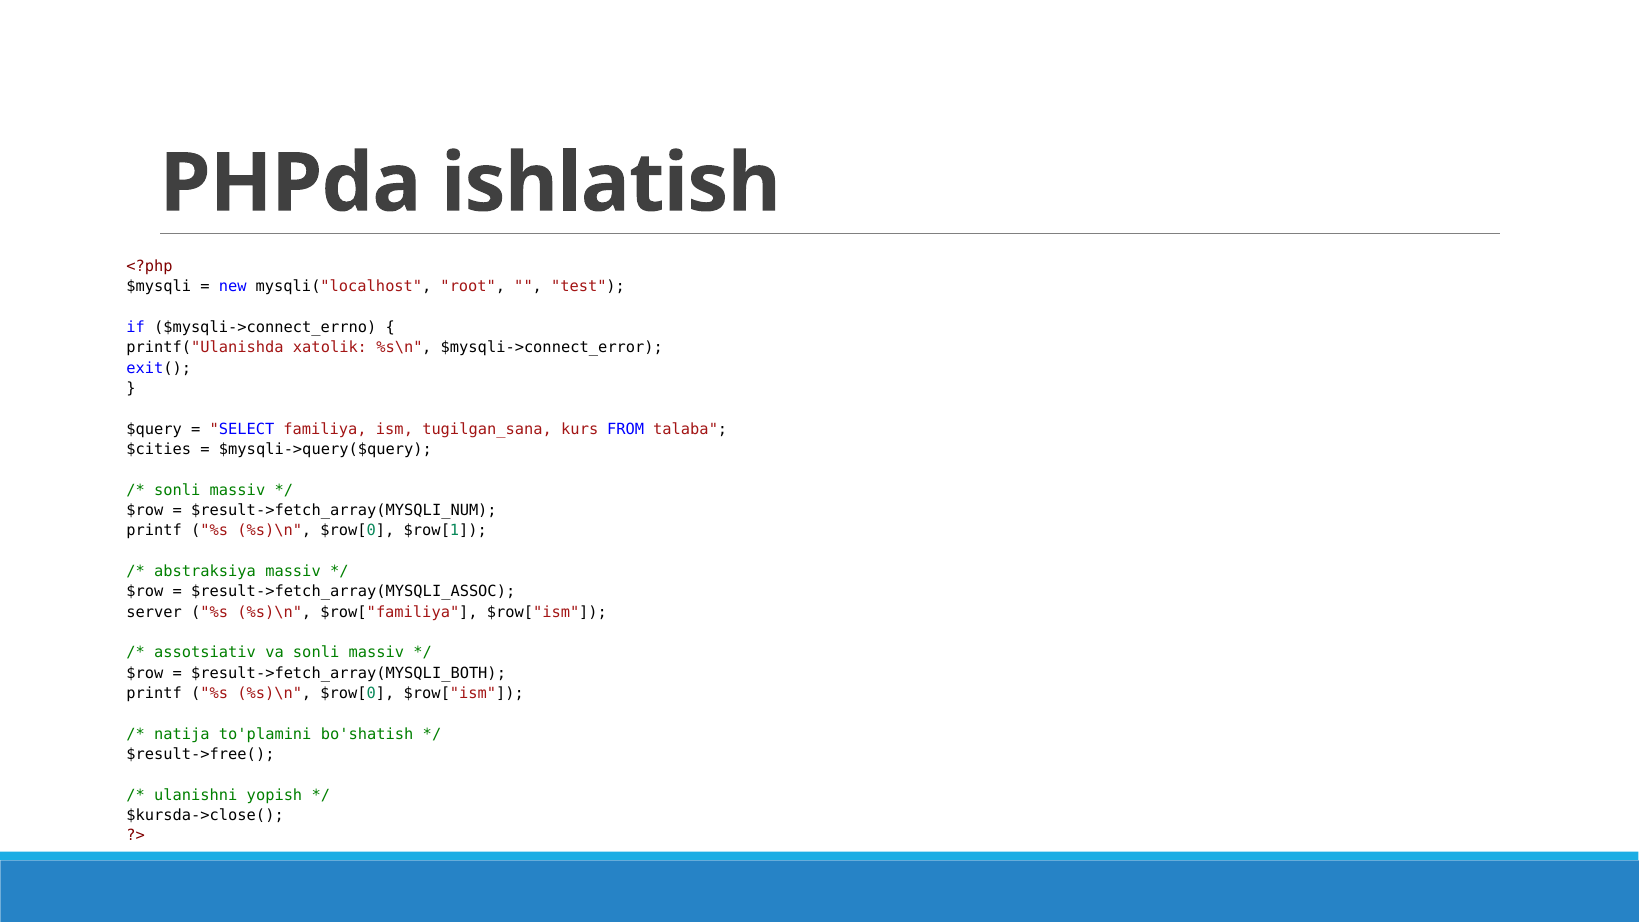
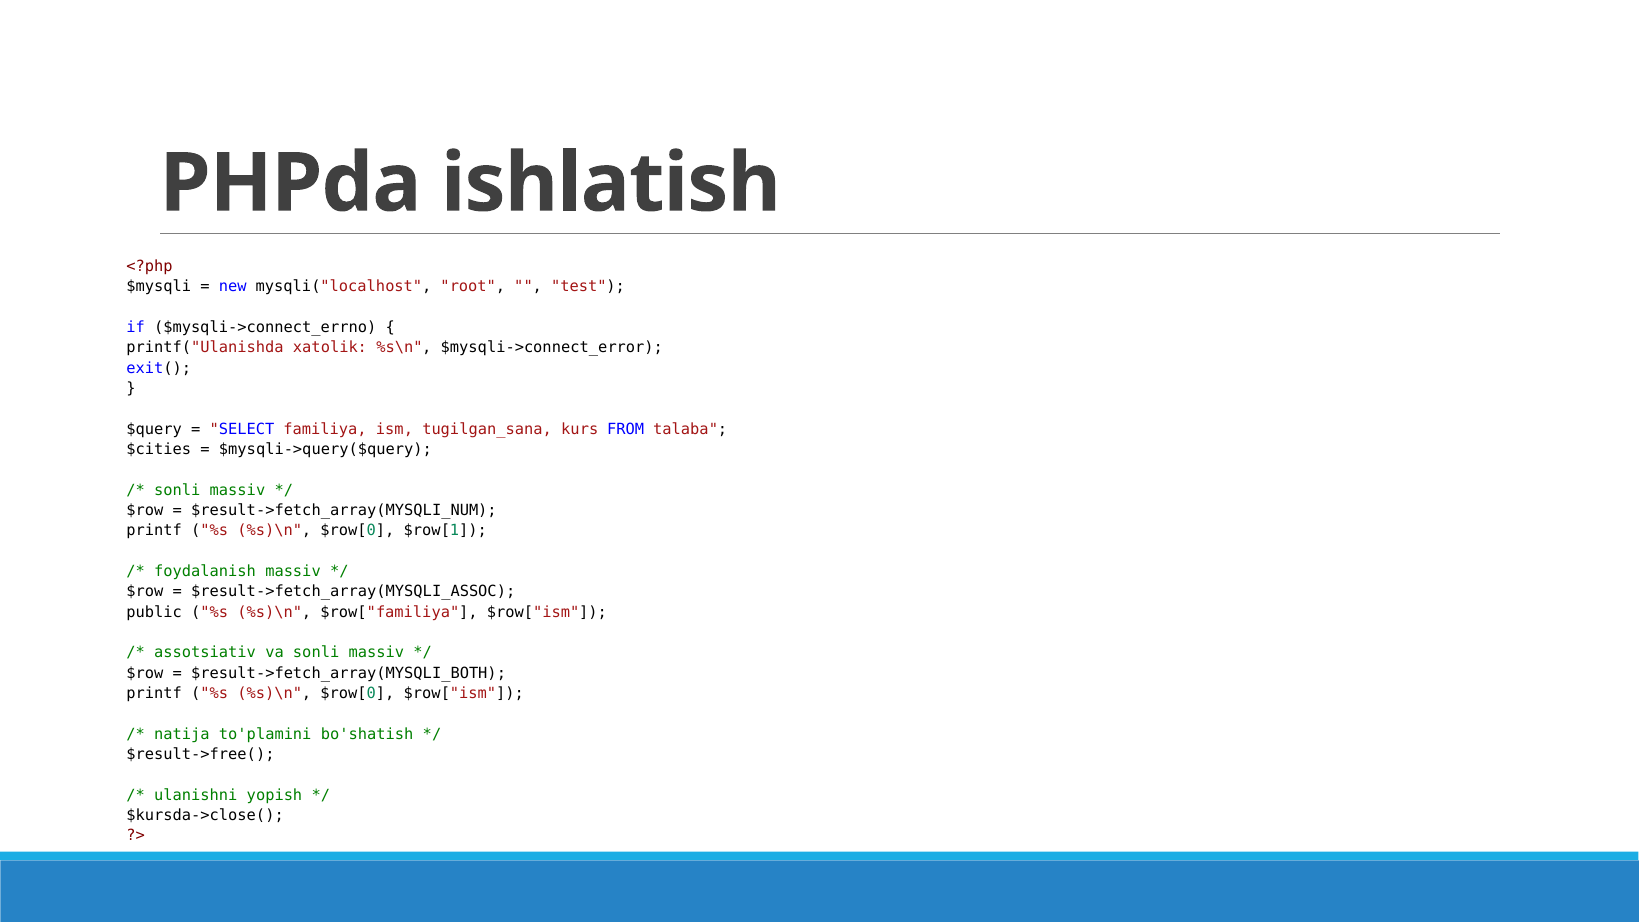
abstraksiya: abstraksiya -> foydalanish
server: server -> public
